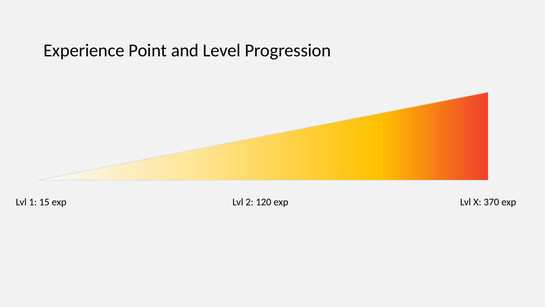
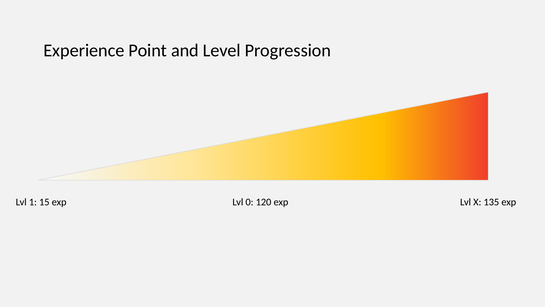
2: 2 -> 0
370: 370 -> 135
